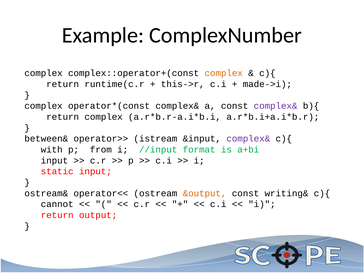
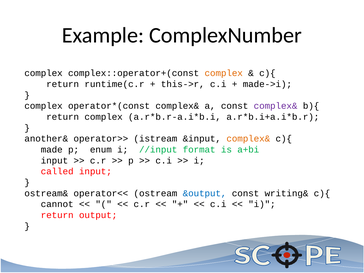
between&: between& -> another&
complex& at (248, 139) colour: purple -> orange
with: with -> made
from: from -> enum
static: static -> called
&output colour: orange -> blue
